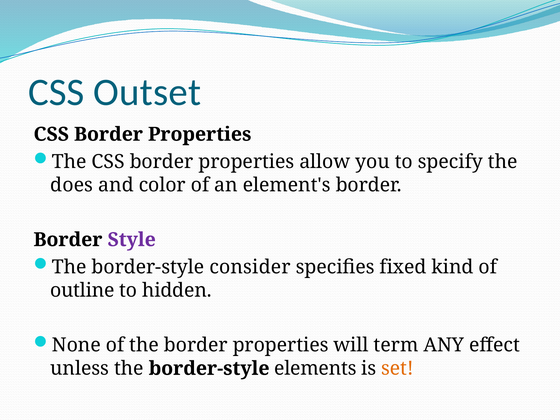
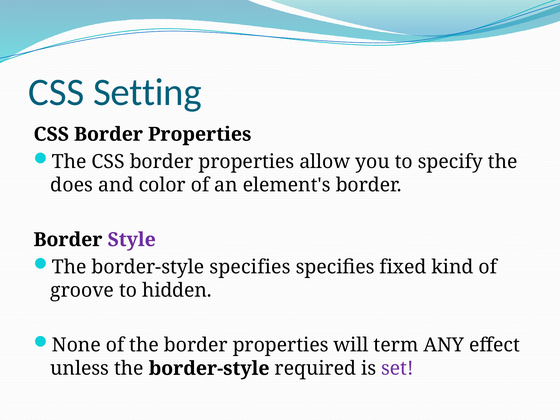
Outset: Outset -> Setting
border-style consider: consider -> specifies
outline: outline -> groove
elements: elements -> required
set colour: orange -> purple
